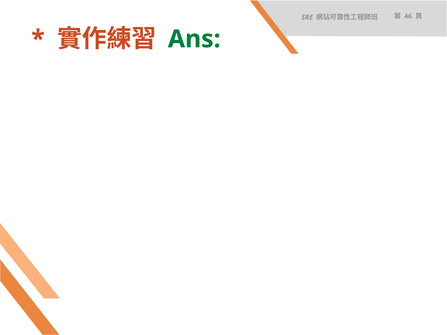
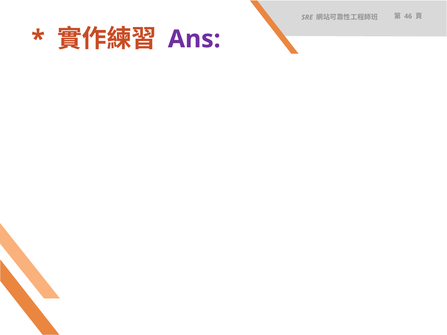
Ans colour: green -> purple
